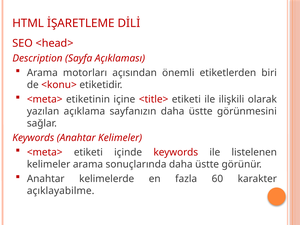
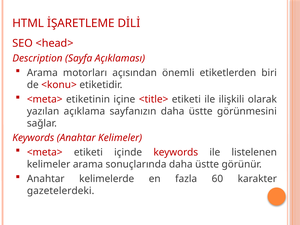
açıklayabilme: açıklayabilme -> gazetelerdeki
